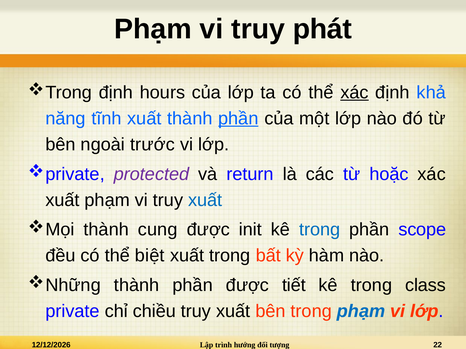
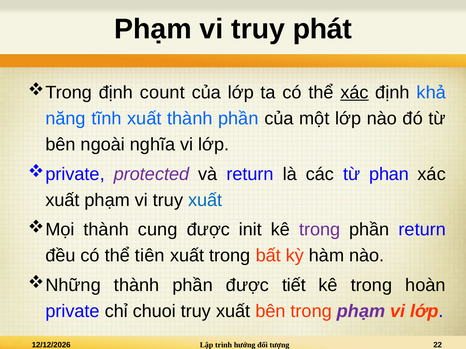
hours: hours -> count
phần at (238, 119) underline: present -> none
trước: trước -> nghĩa
hoặc: hoặc -> phan
trong at (320, 230) colour: blue -> purple
phần scope: scope -> return
biệt: biệt -> tiên
class: class -> hoàn
chiều: chiều -> chuoi
phạm at (361, 312) colour: blue -> purple
